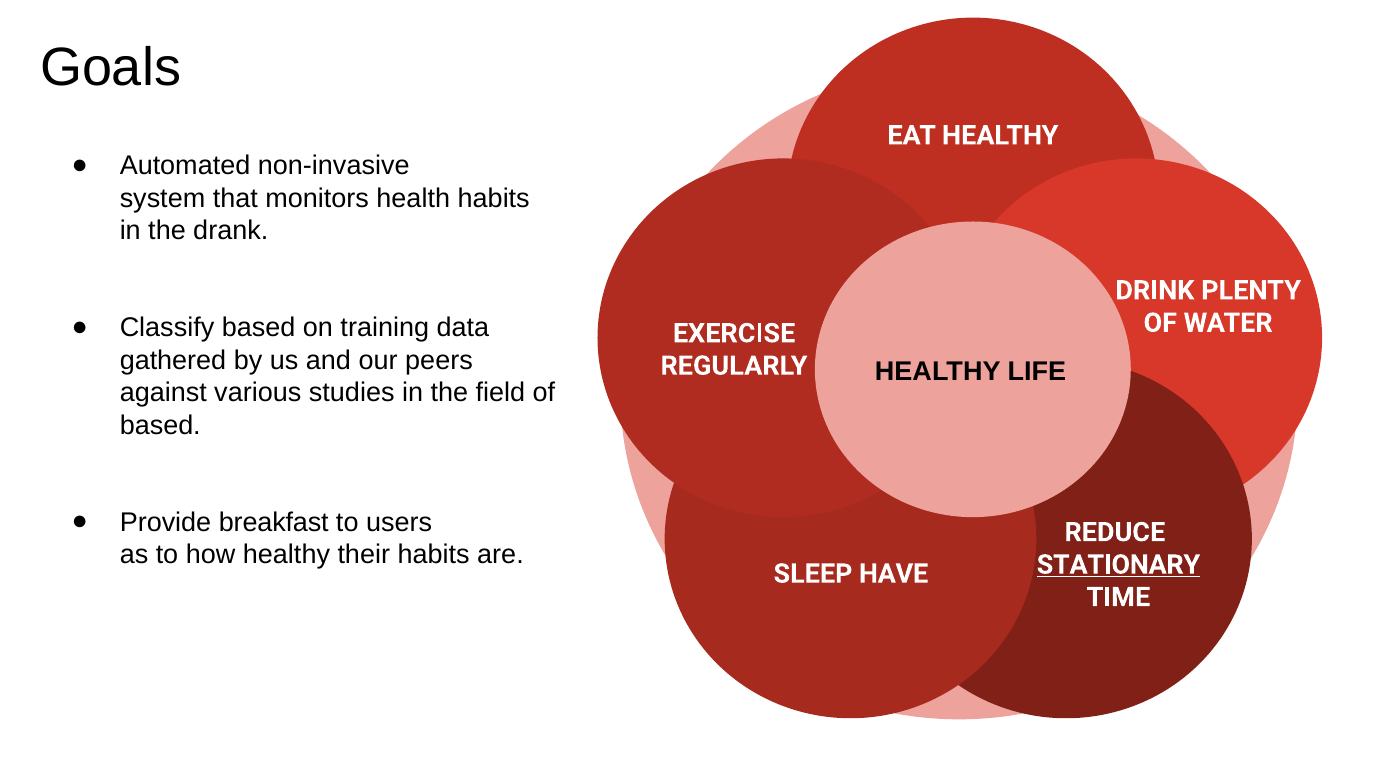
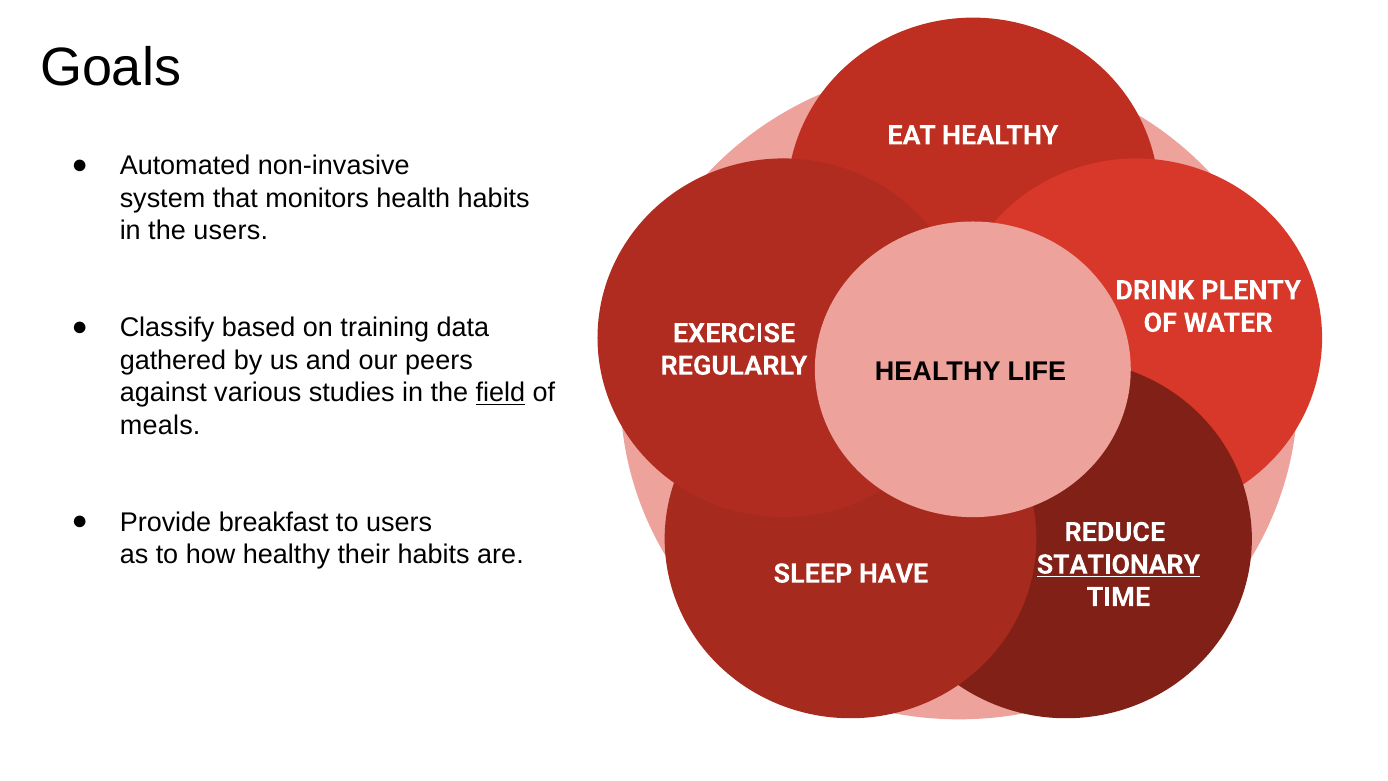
the drank: drank -> users
field underline: none -> present
based at (160, 425): based -> meals
